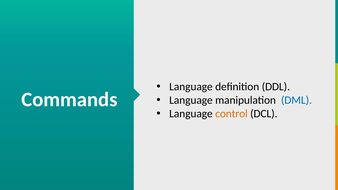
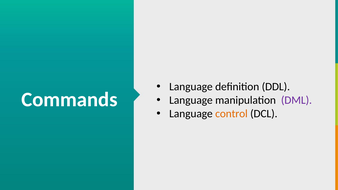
DML colour: blue -> purple
